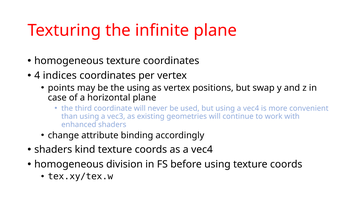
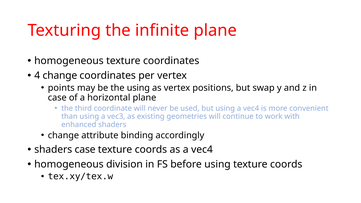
4 indices: indices -> change
shaders kind: kind -> case
